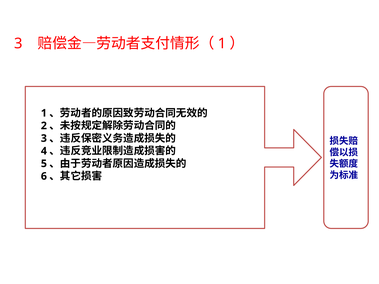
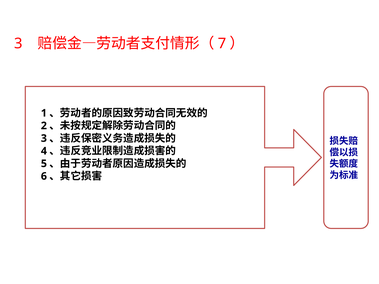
1 at (222, 44): 1 -> 7
